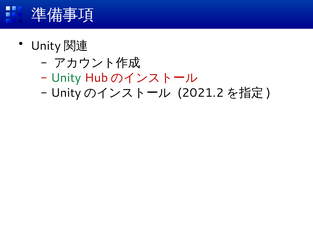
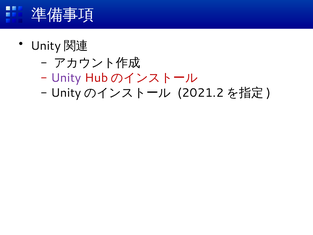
Unity colour: green -> purple
